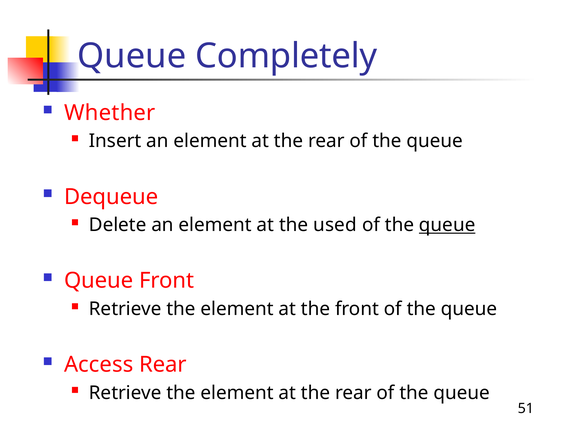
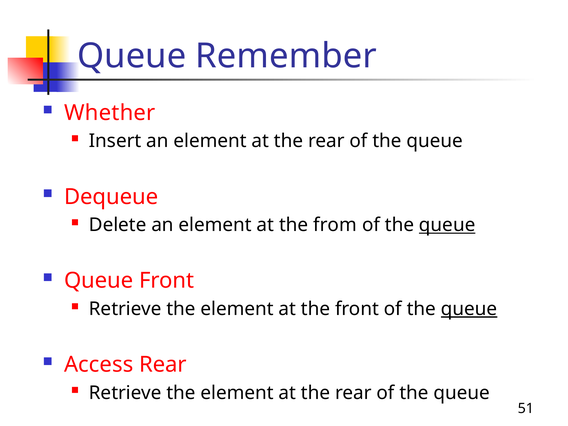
Completely: Completely -> Remember
used: used -> from
queue at (469, 309) underline: none -> present
